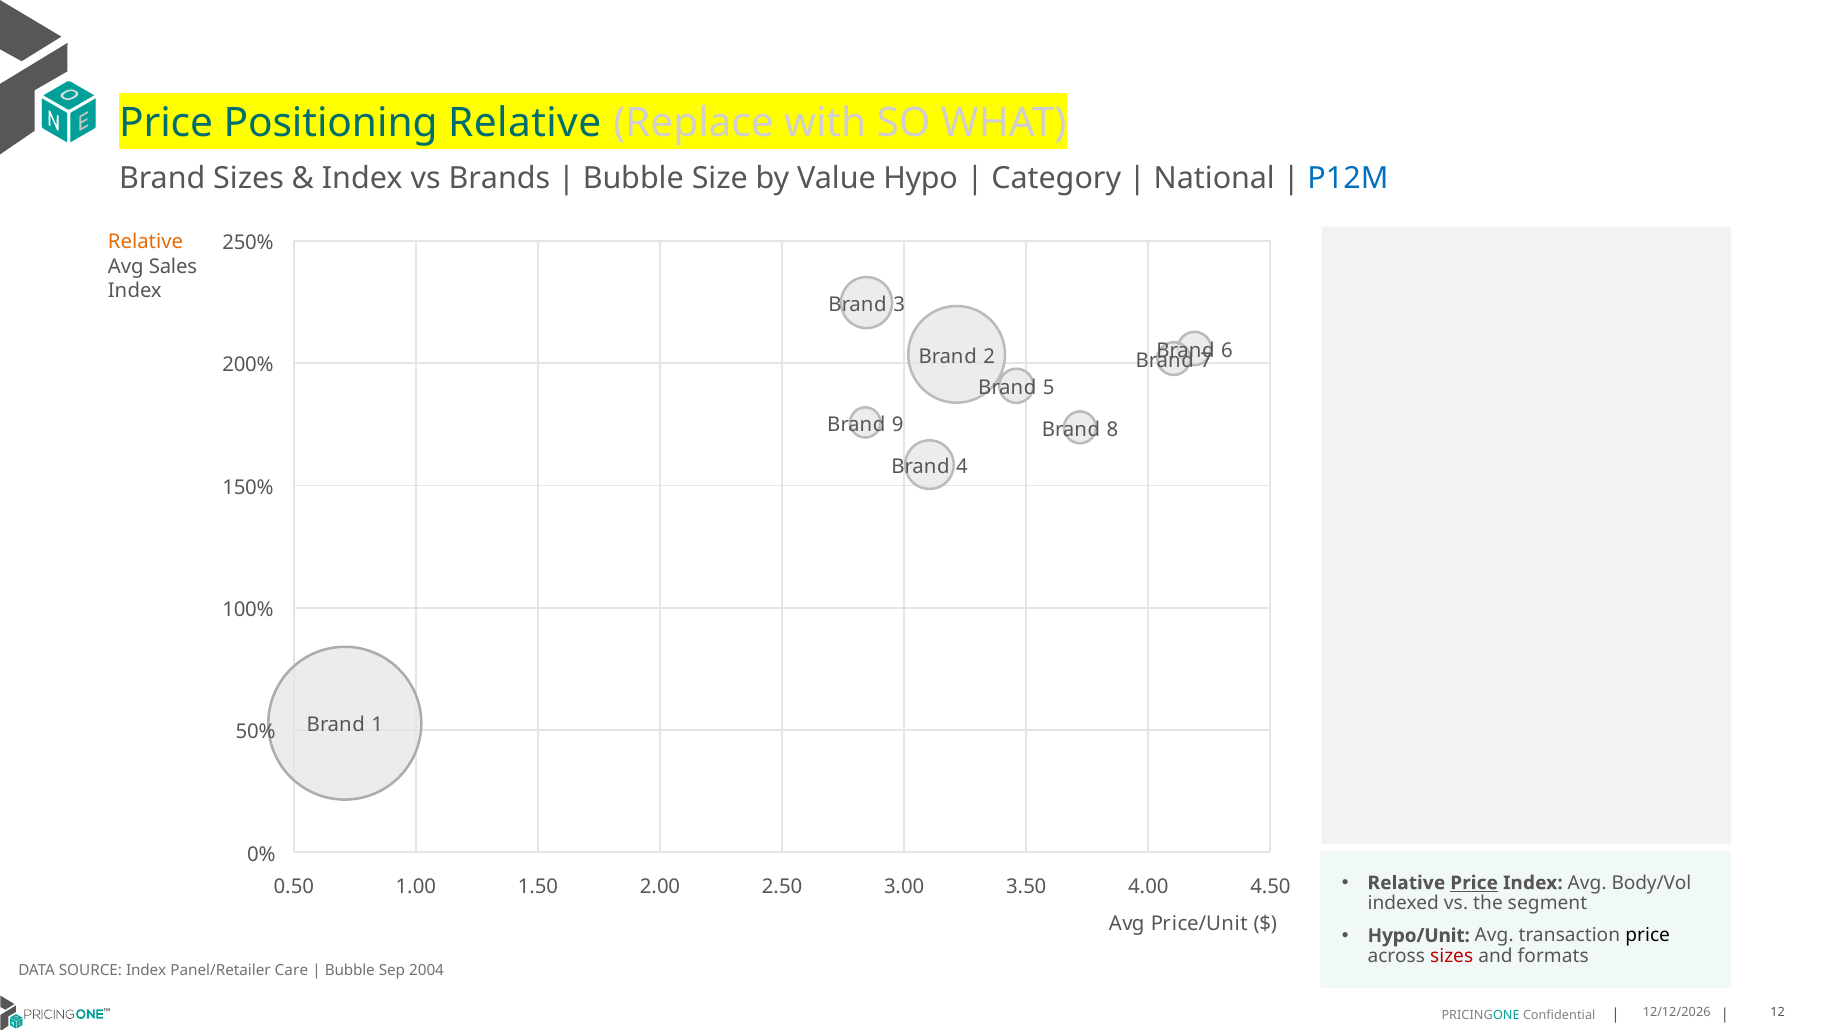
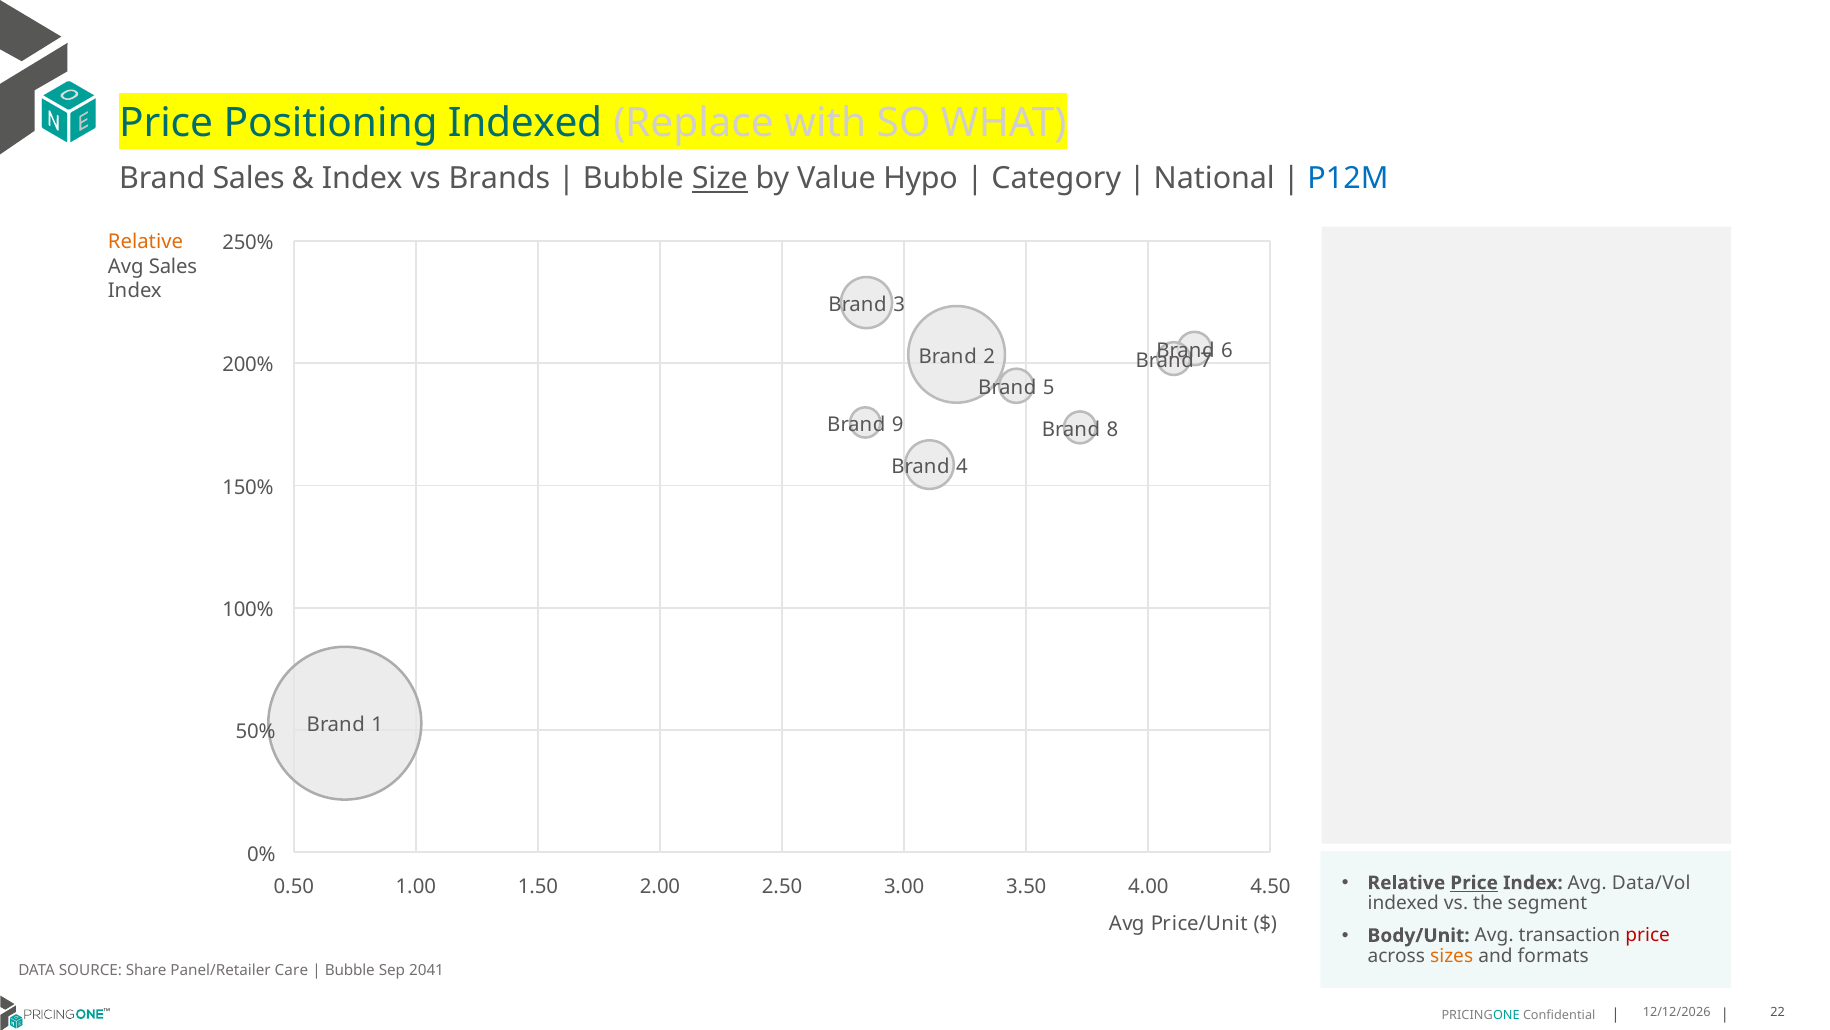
Positioning Relative: Relative -> Indexed
Brand Sizes: Sizes -> Sales
Size underline: none -> present
Body/Vol: Body/Vol -> Data/Vol
Hypo/Unit: Hypo/Unit -> Body/Unit
price at (1648, 935) colour: black -> red
sizes at (1452, 956) colour: red -> orange
SOURCE Index: Index -> Share
2004: 2004 -> 2041
12: 12 -> 22
